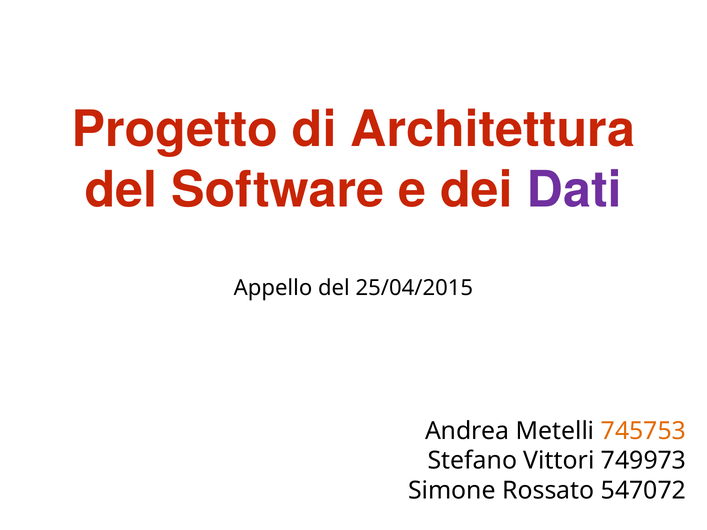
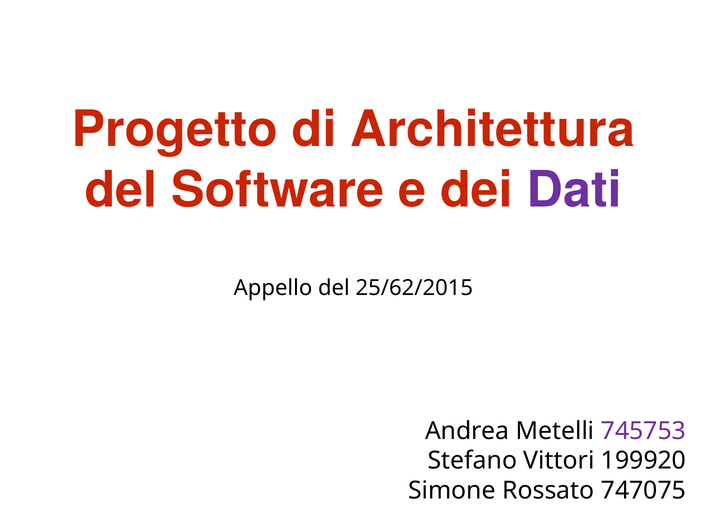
25/04/2015: 25/04/2015 -> 25/62/2015
745753 colour: orange -> purple
749973: 749973 -> 199920
547072: 547072 -> 747075
